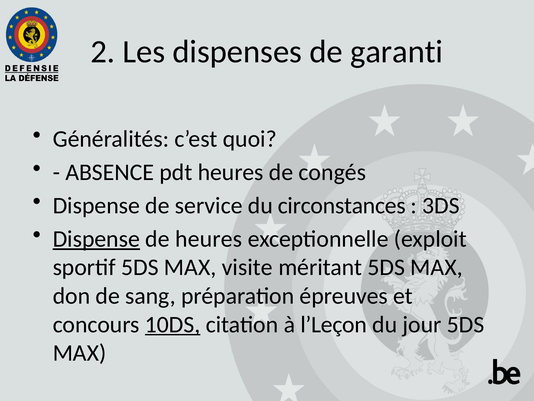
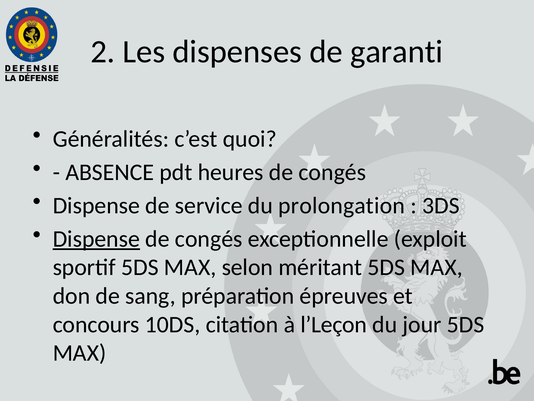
circonstances: circonstances -> prolongation
heures at (209, 239): heures -> congés
visite: visite -> selon
10DS underline: present -> none
